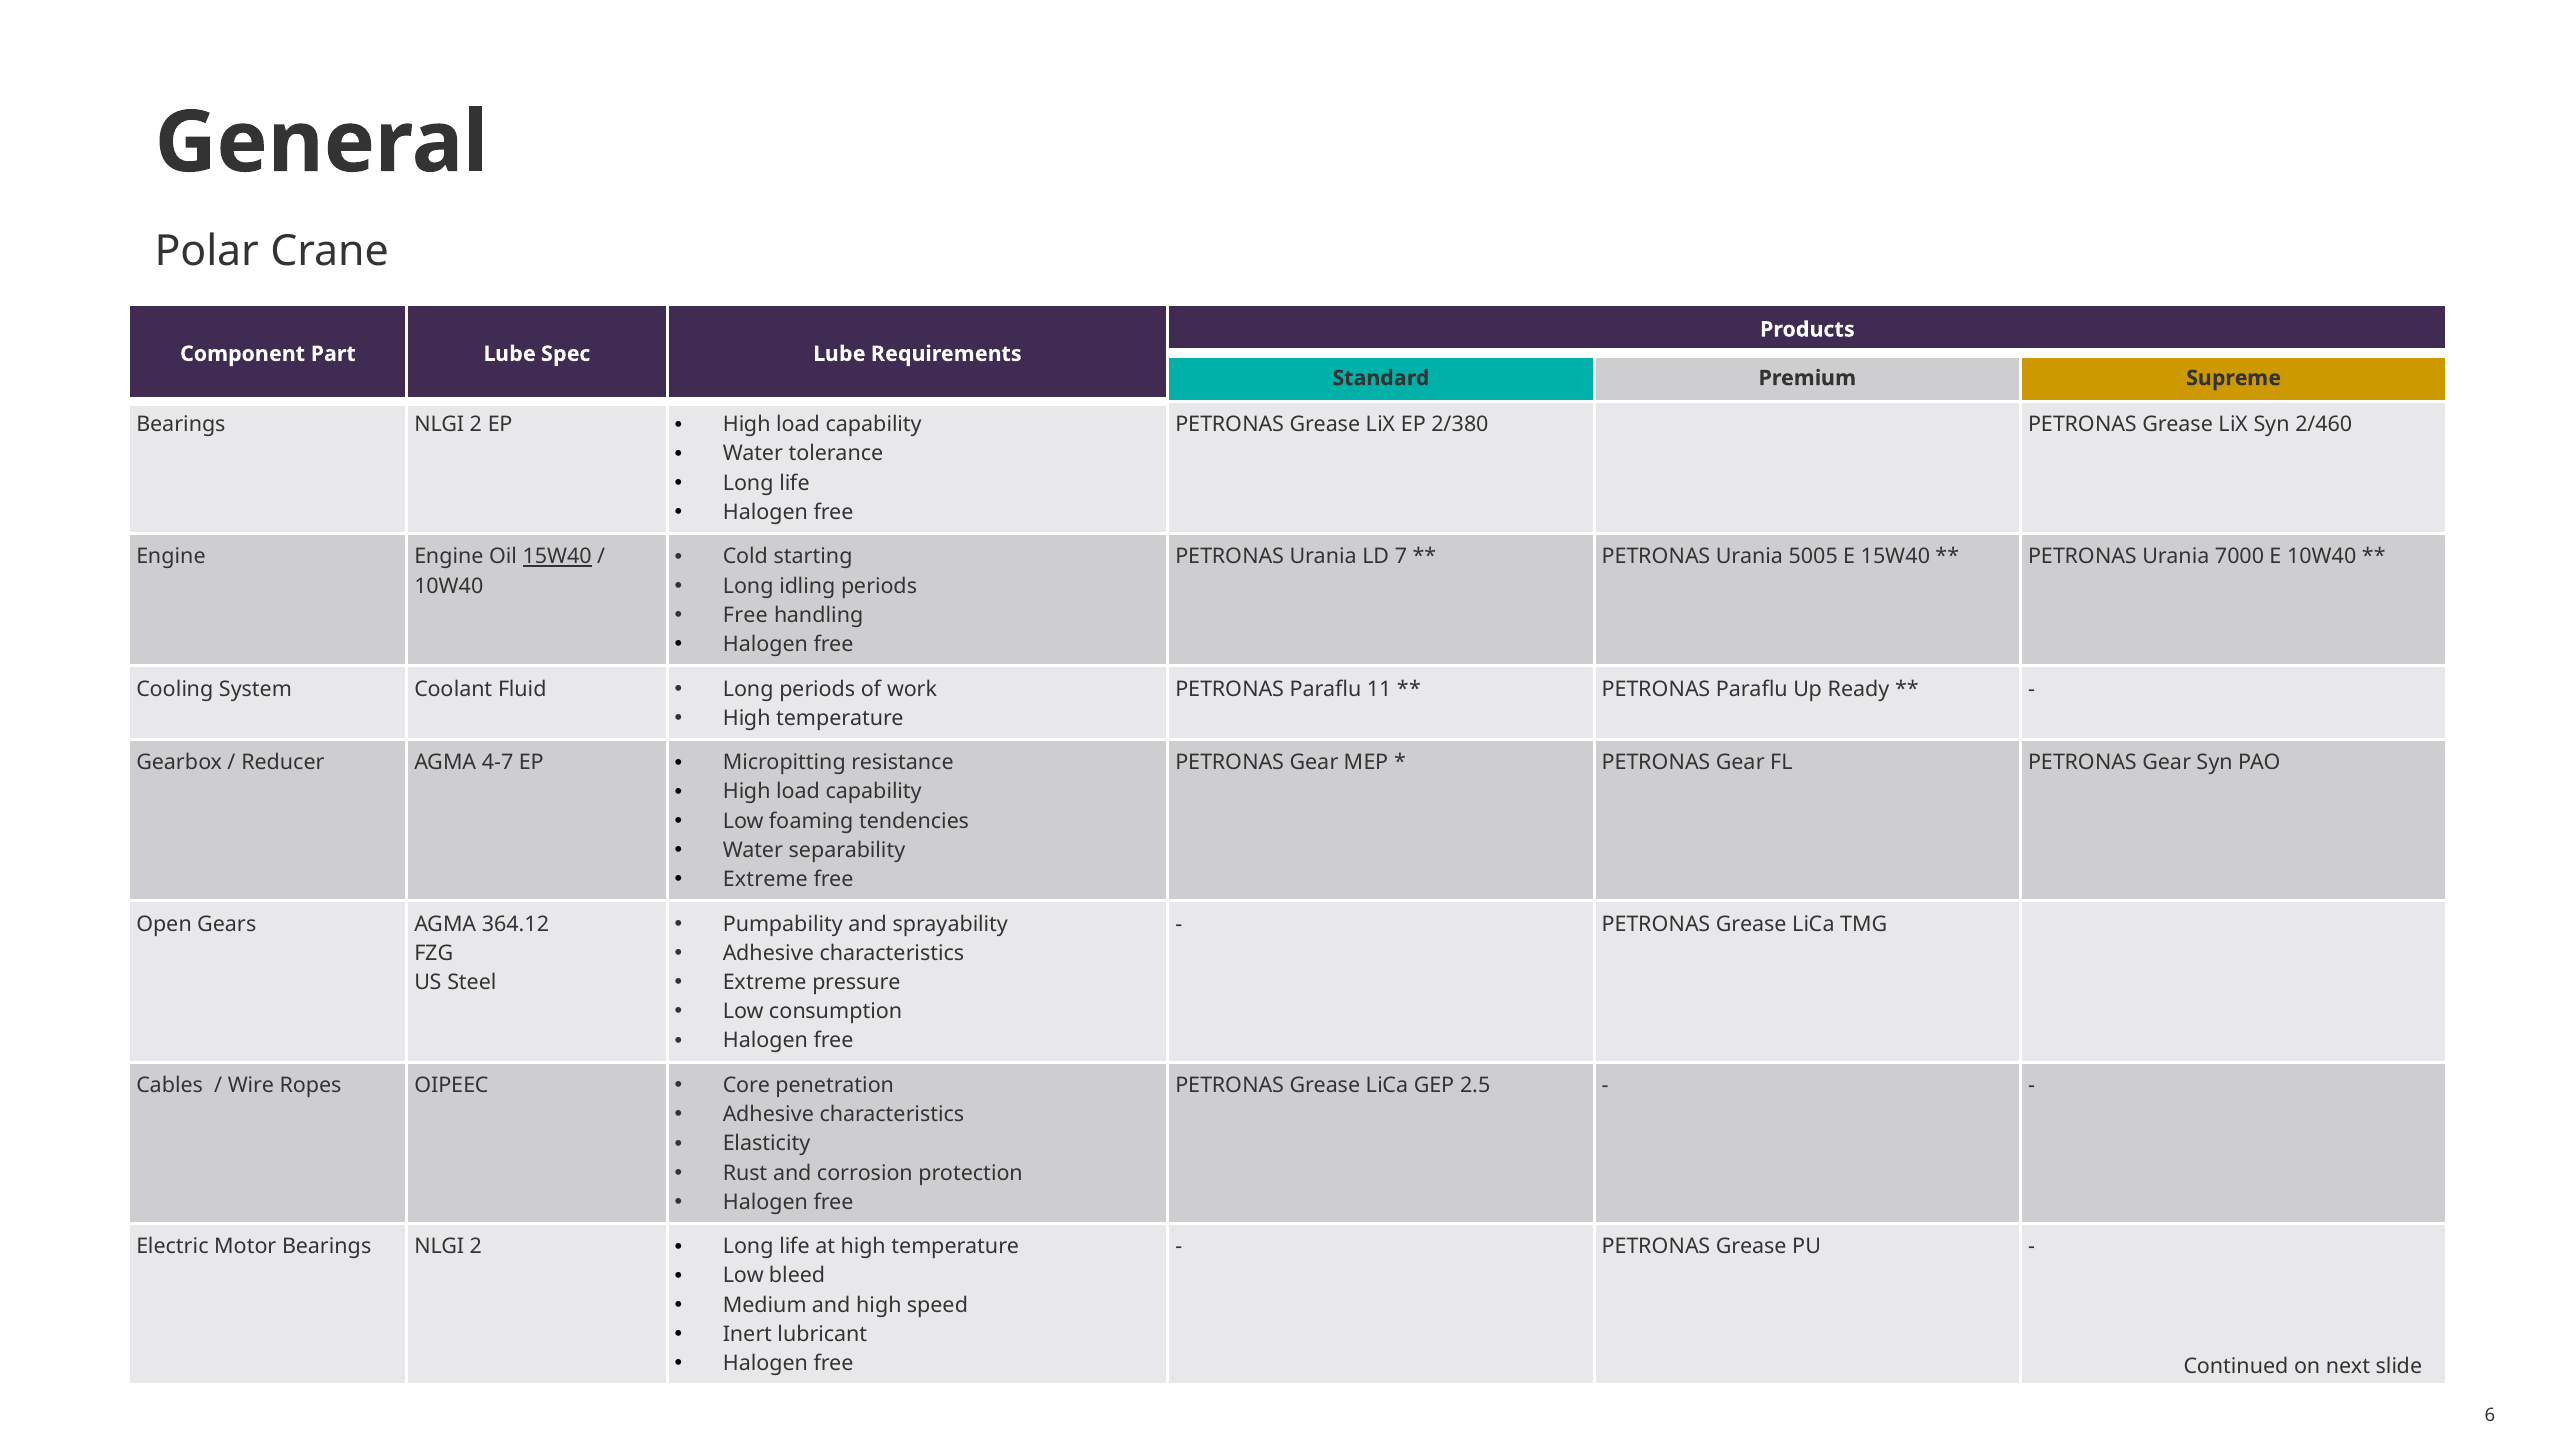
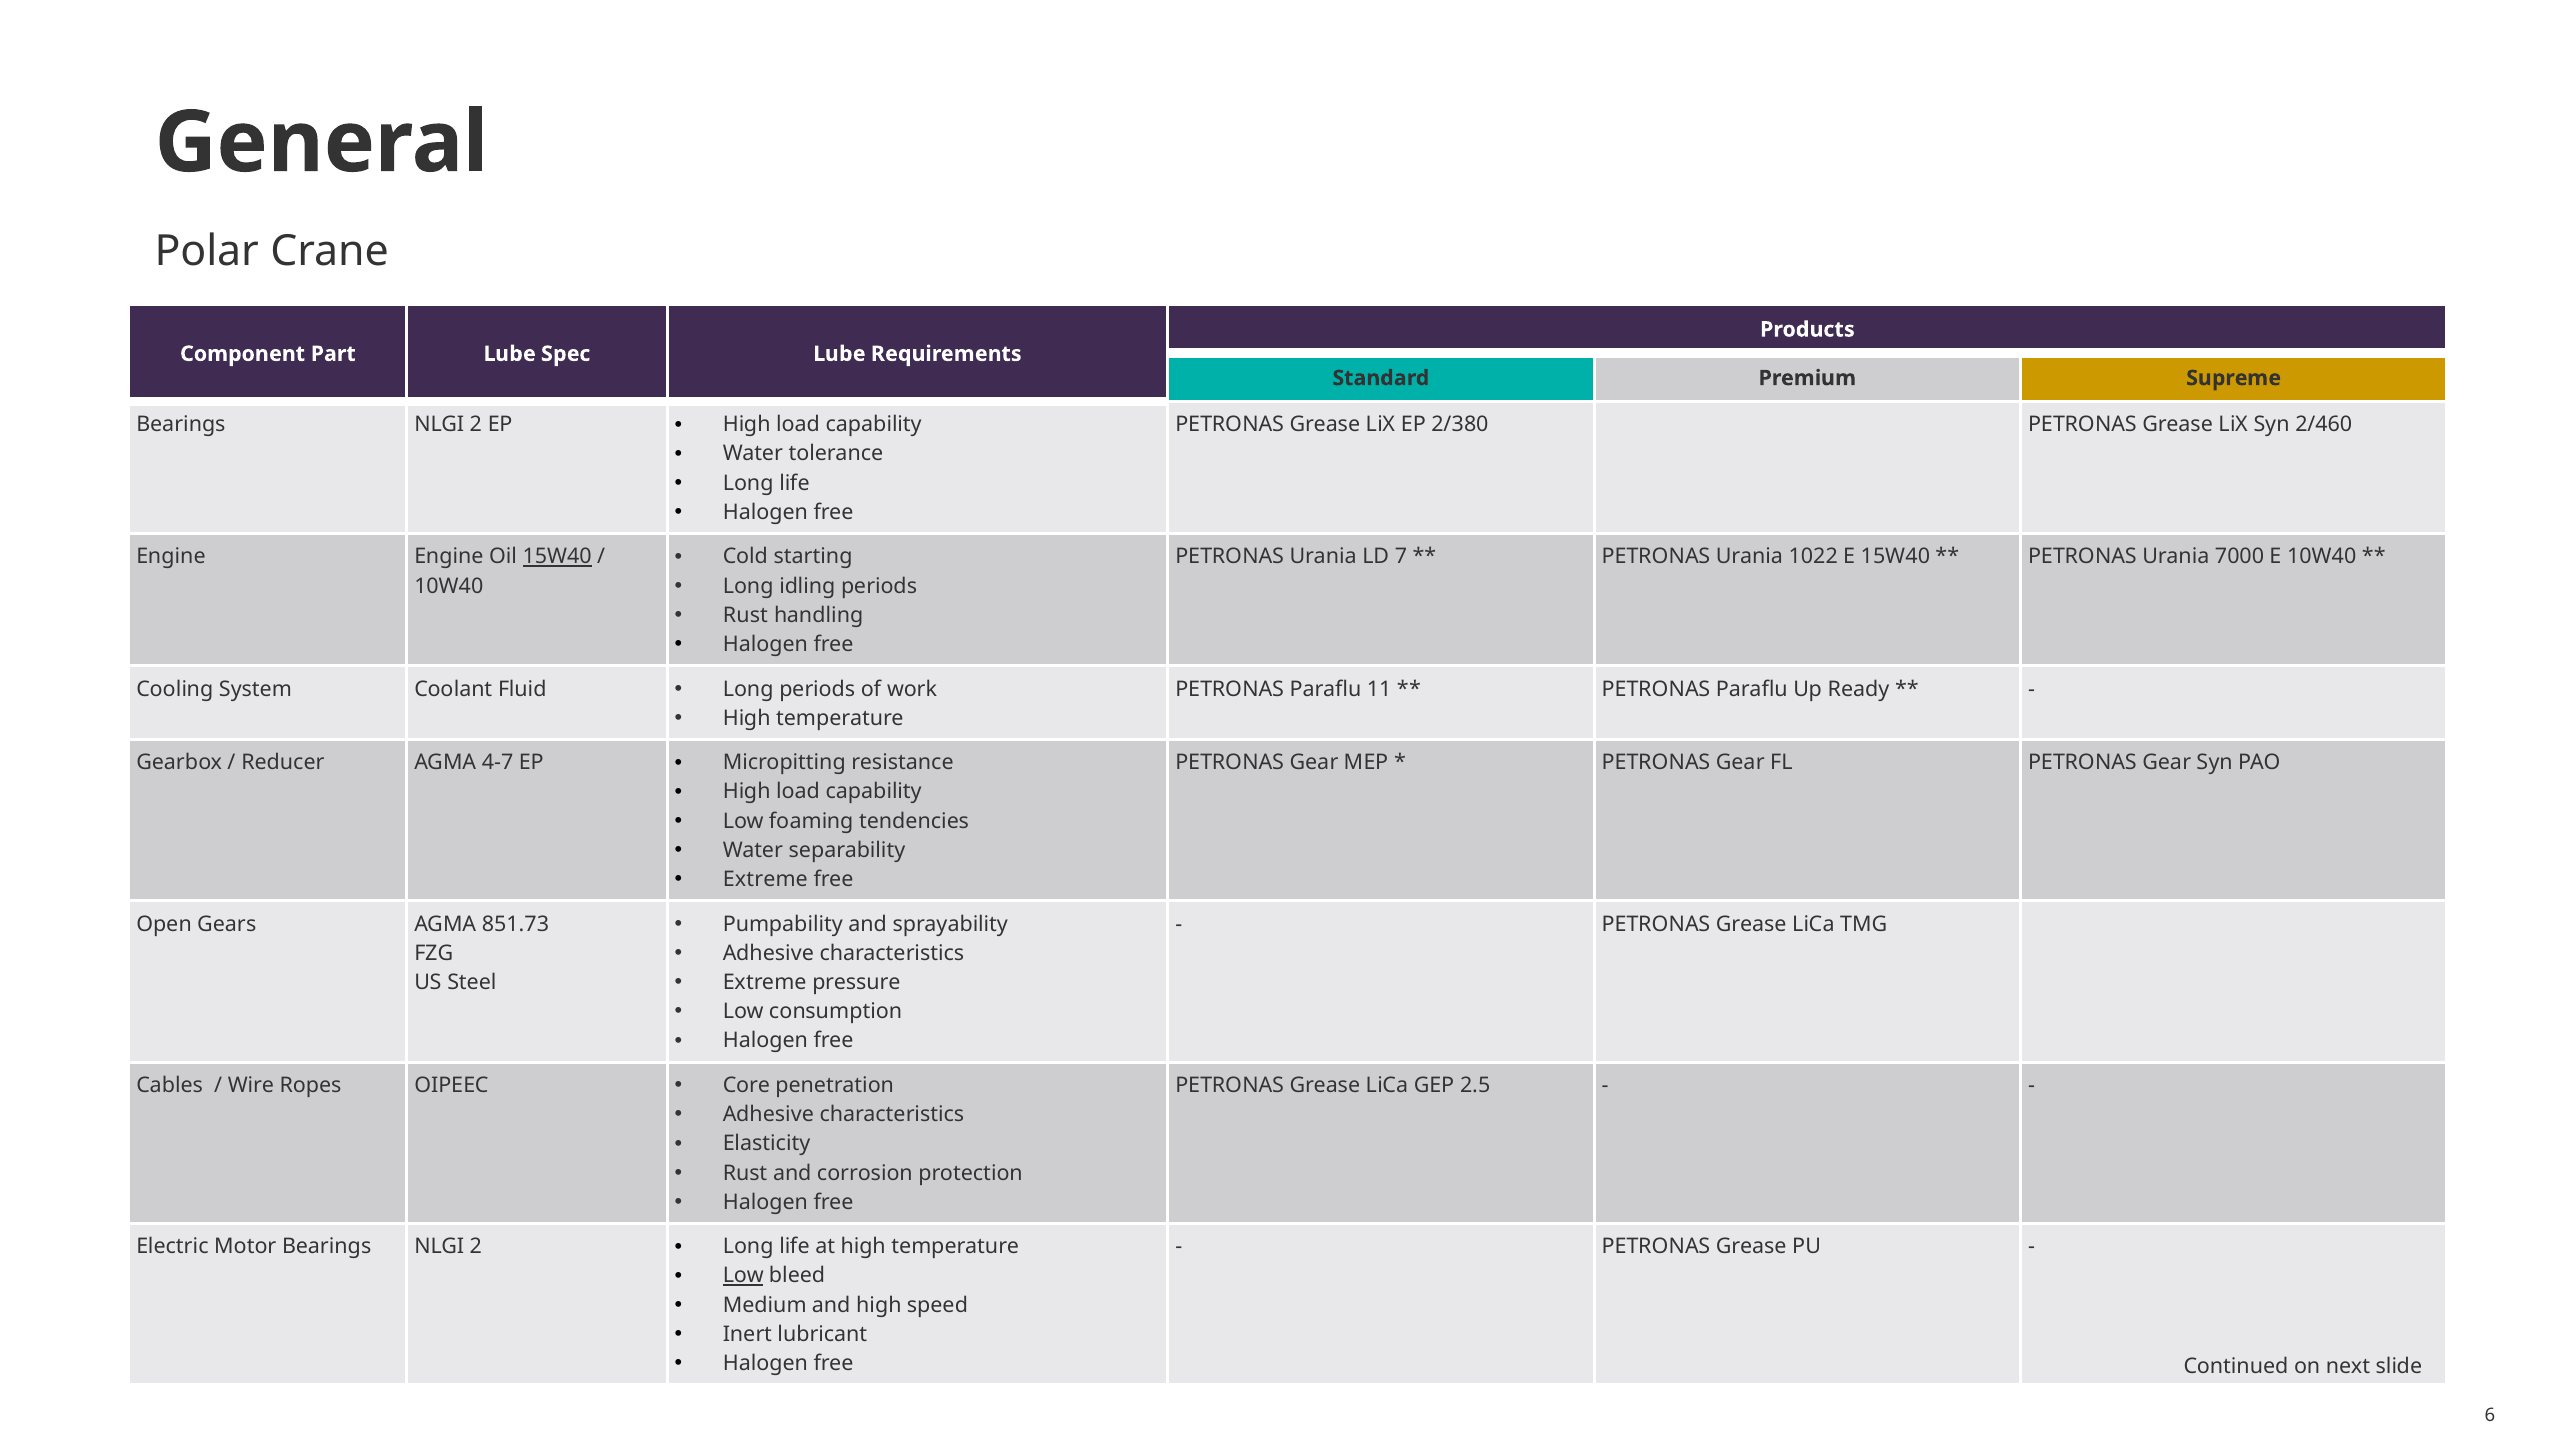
5005: 5005 -> 1022
Free at (745, 615): Free -> Rust
364.12: 364.12 -> 851.73
Low at (743, 1276) underline: none -> present
